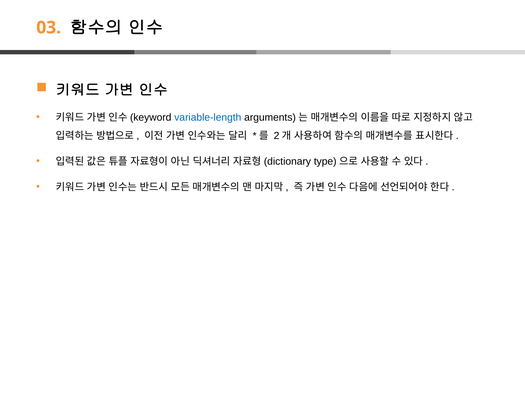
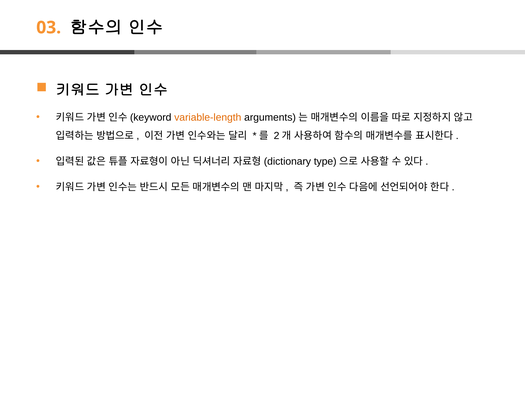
variable-length colour: blue -> orange
